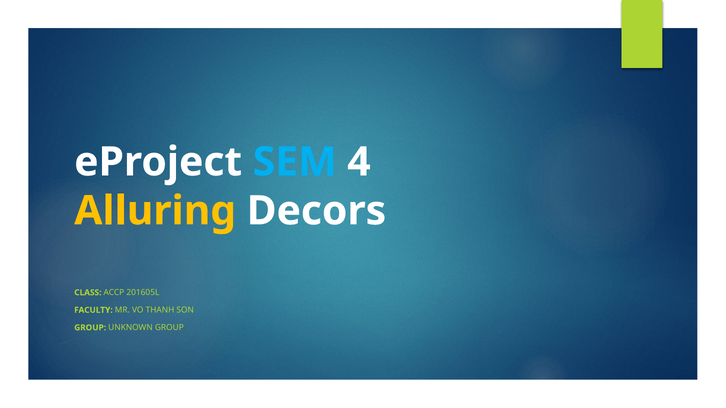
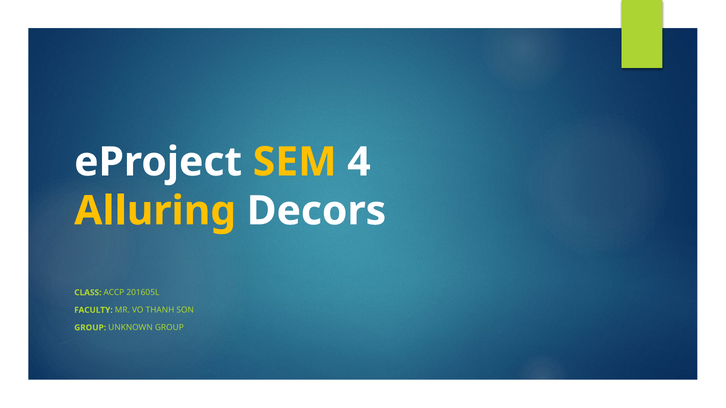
SEM colour: light blue -> yellow
